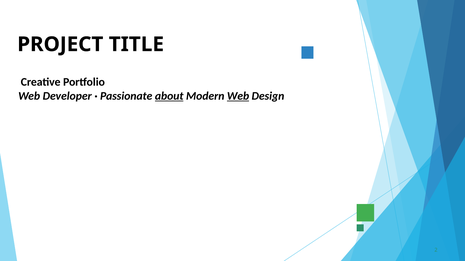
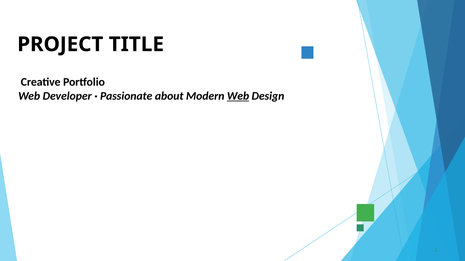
about underline: present -> none
